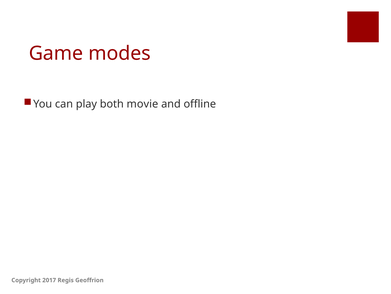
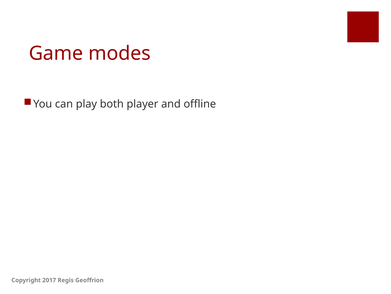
movie: movie -> player
